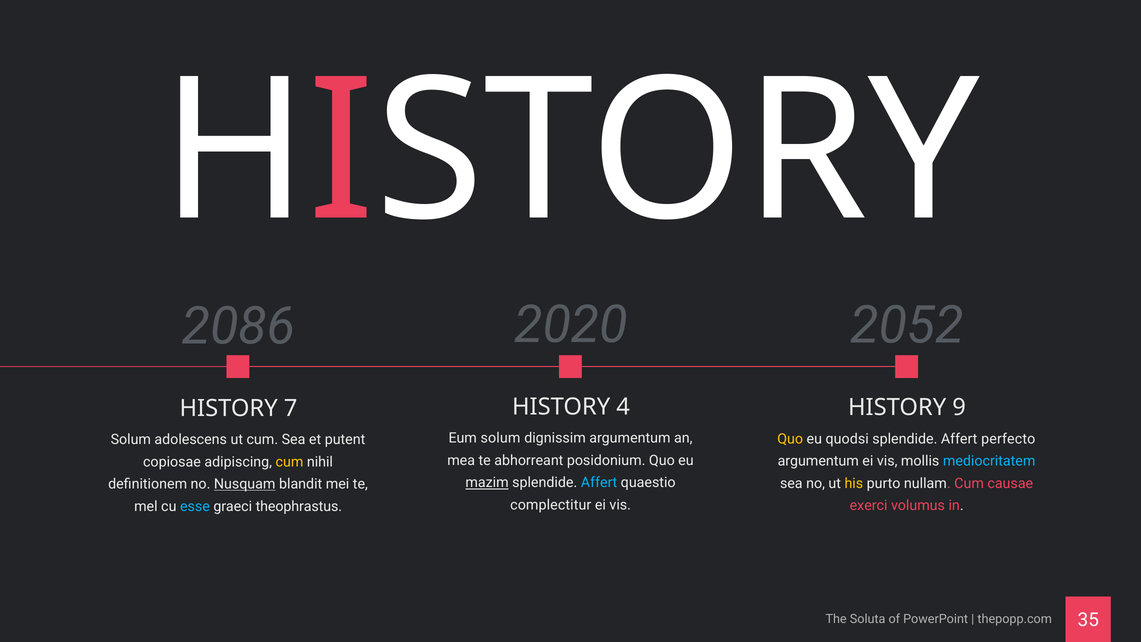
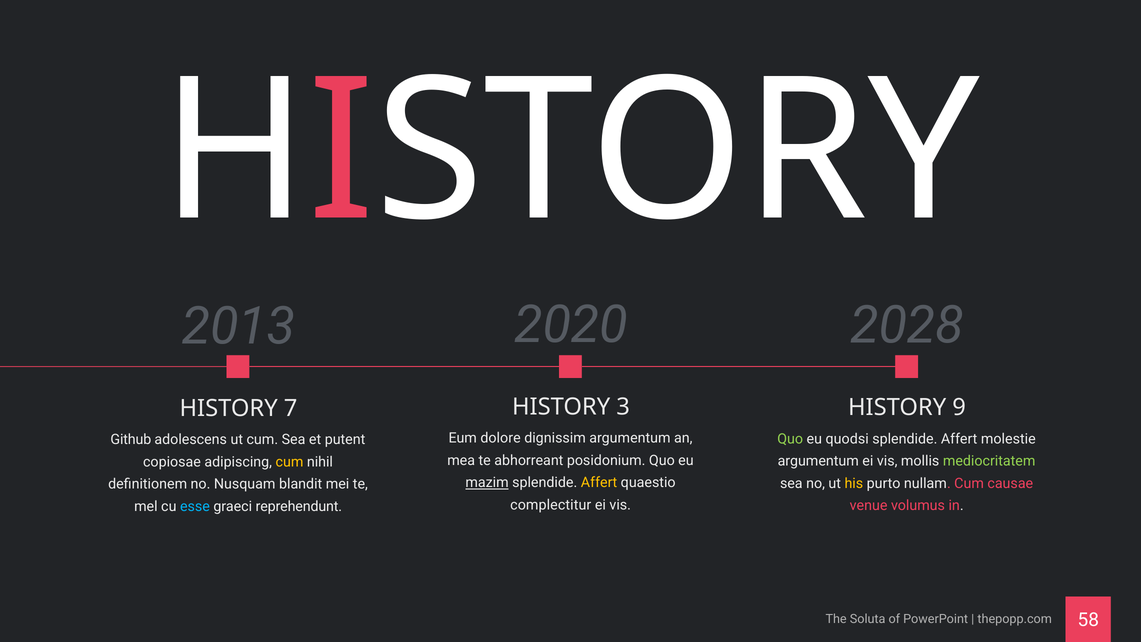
2086: 2086 -> 2013
2052: 2052 -> 2028
4: 4 -> 3
Eum solum: solum -> dolore
Quo at (790, 439) colour: yellow -> light green
perfecto: perfecto -> molestie
Solum at (131, 439): Solum -> Github
mediocritatem colour: light blue -> light green
Affert at (599, 483) colour: light blue -> yellow
Nusquam underline: present -> none
exerci: exerci -> venue
theophrastus: theophrastus -> reprehendunt
35: 35 -> 58
